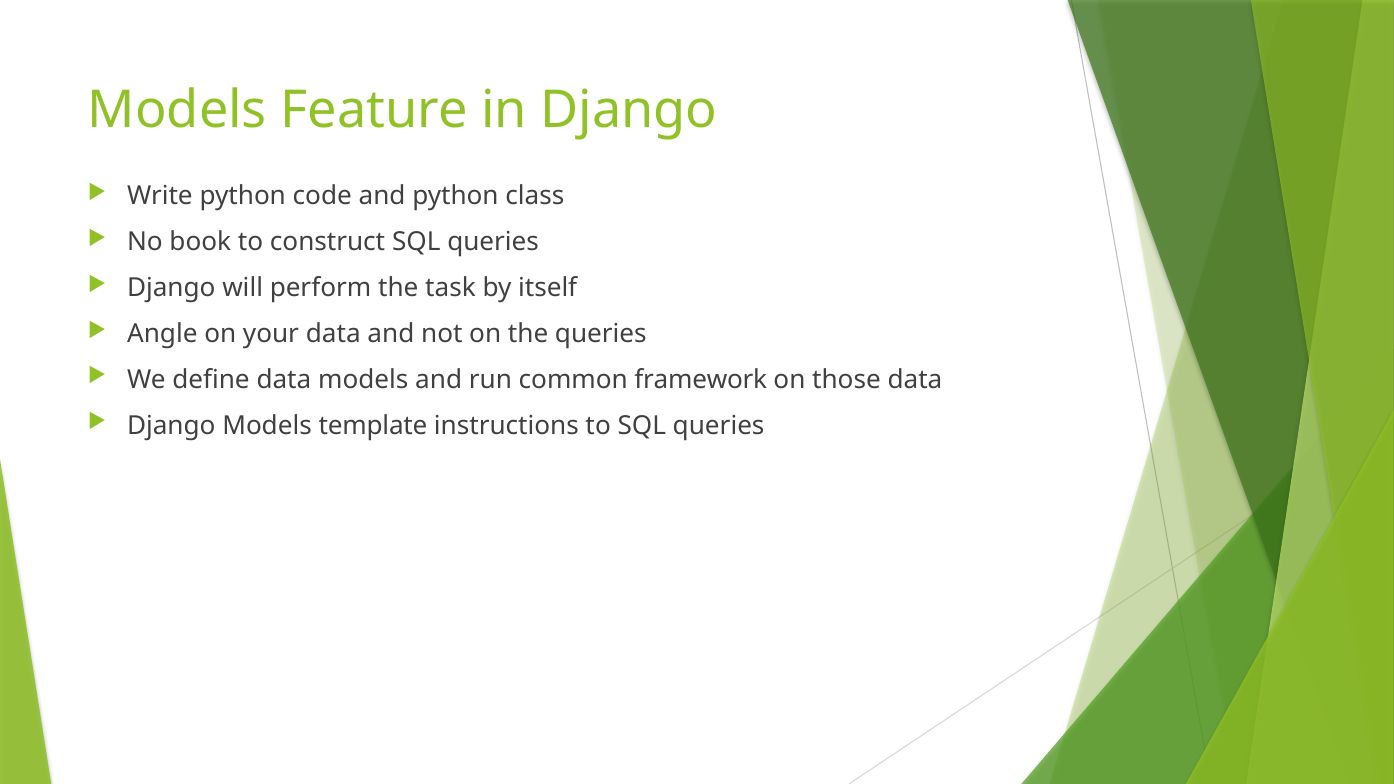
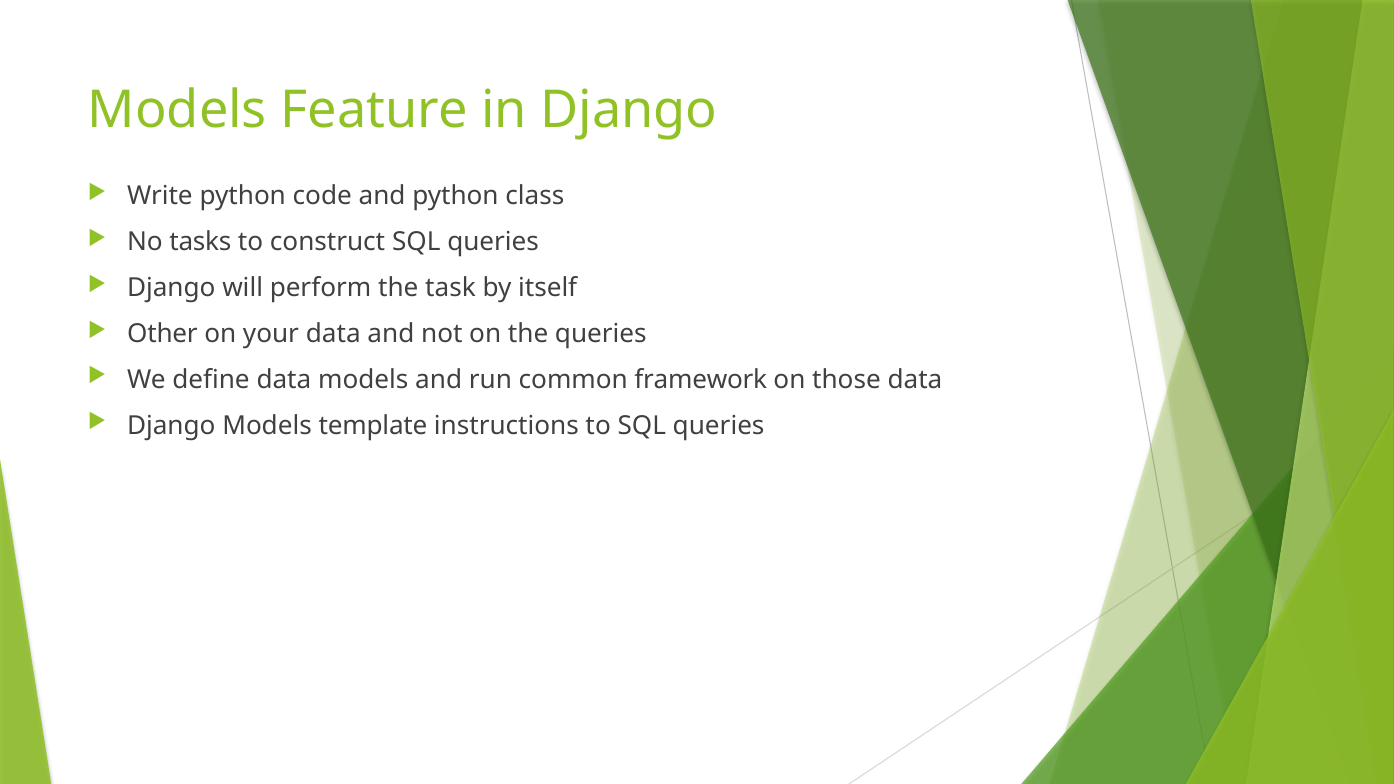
book: book -> tasks
Angle: Angle -> Other
